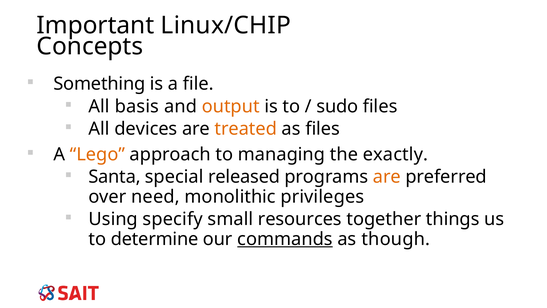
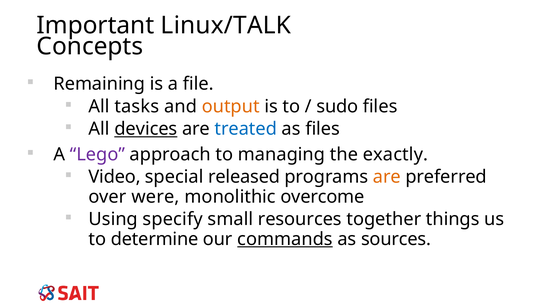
Linux/CHIP: Linux/CHIP -> Linux/TALK
Something: Something -> Remaining
basis: basis -> tasks
devices underline: none -> present
treated colour: orange -> blue
Lego colour: orange -> purple
Santa: Santa -> Video
need: need -> were
privileges: privileges -> overcome
though: though -> sources
